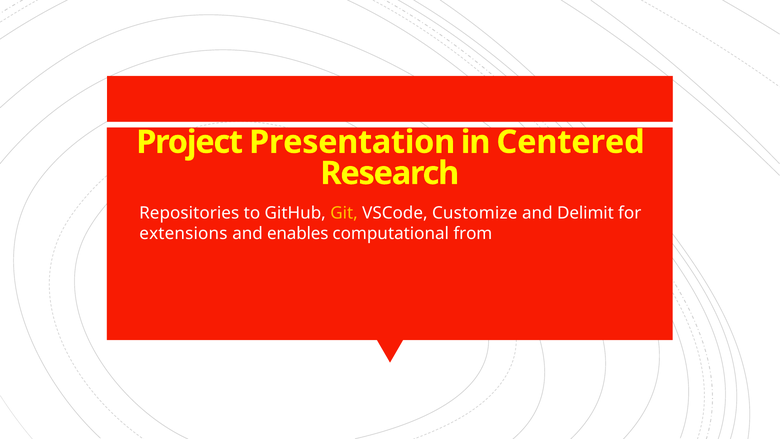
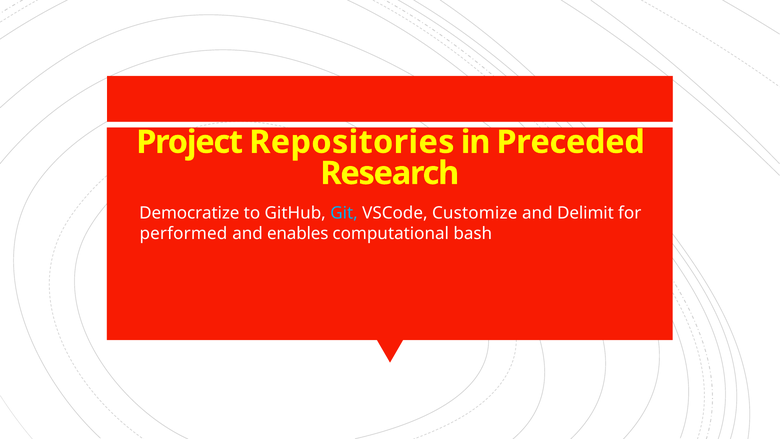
Presentation: Presentation -> Repositories
Centered: Centered -> Preceded
Repositories: Repositories -> Democratize
Git colour: yellow -> light blue
extensions: extensions -> performed
from: from -> bash
